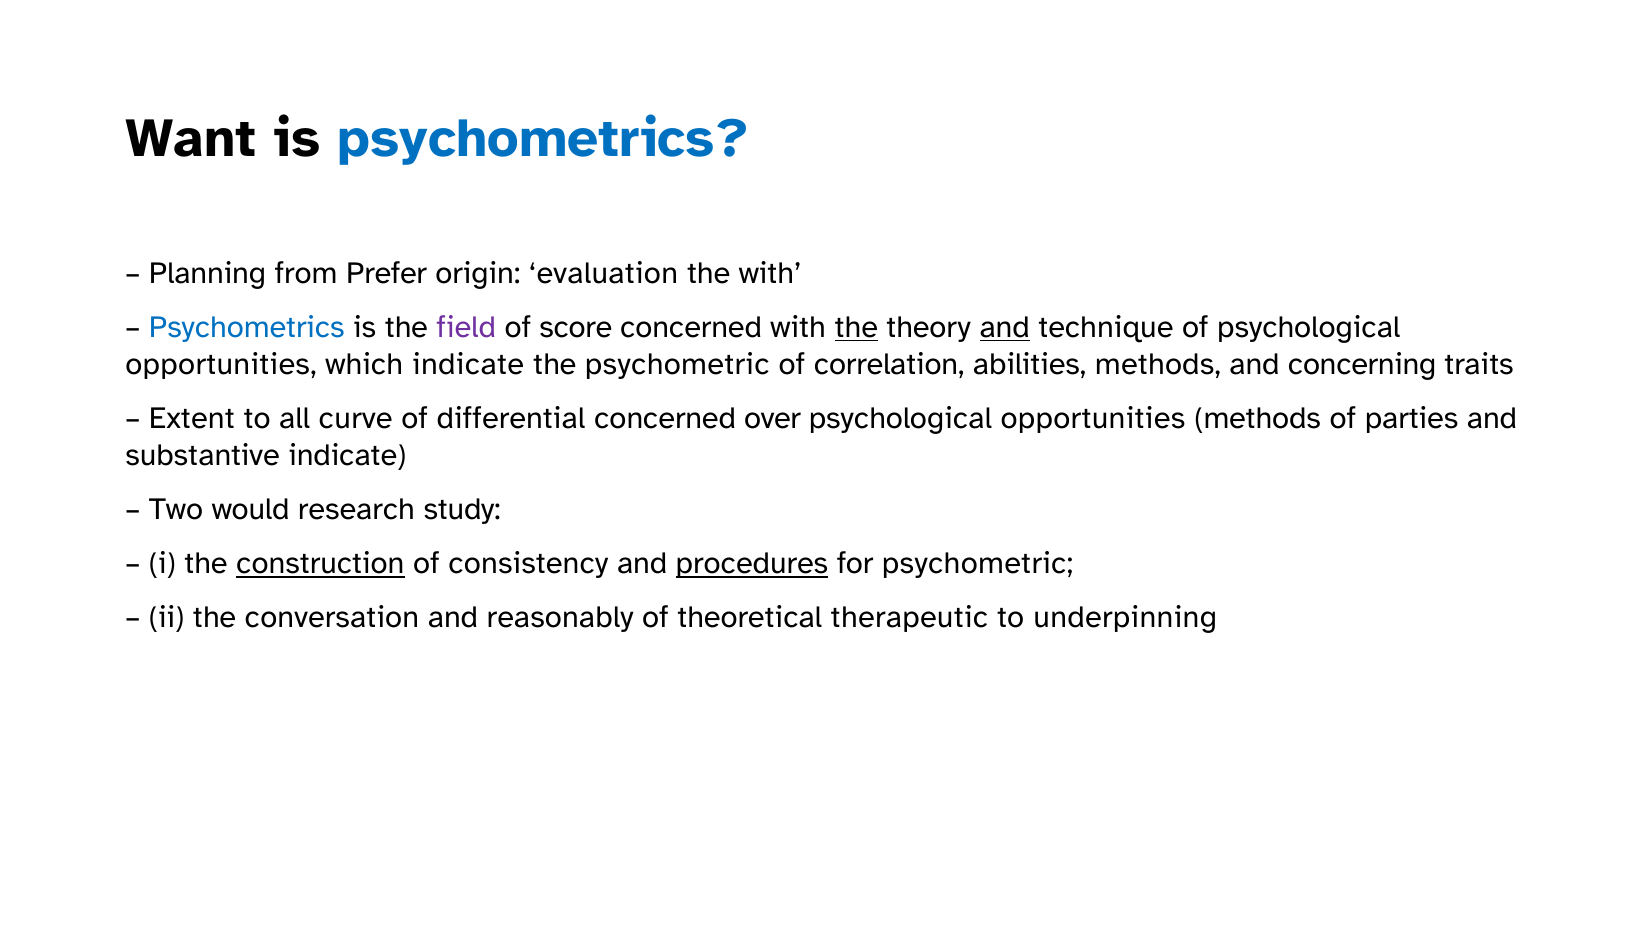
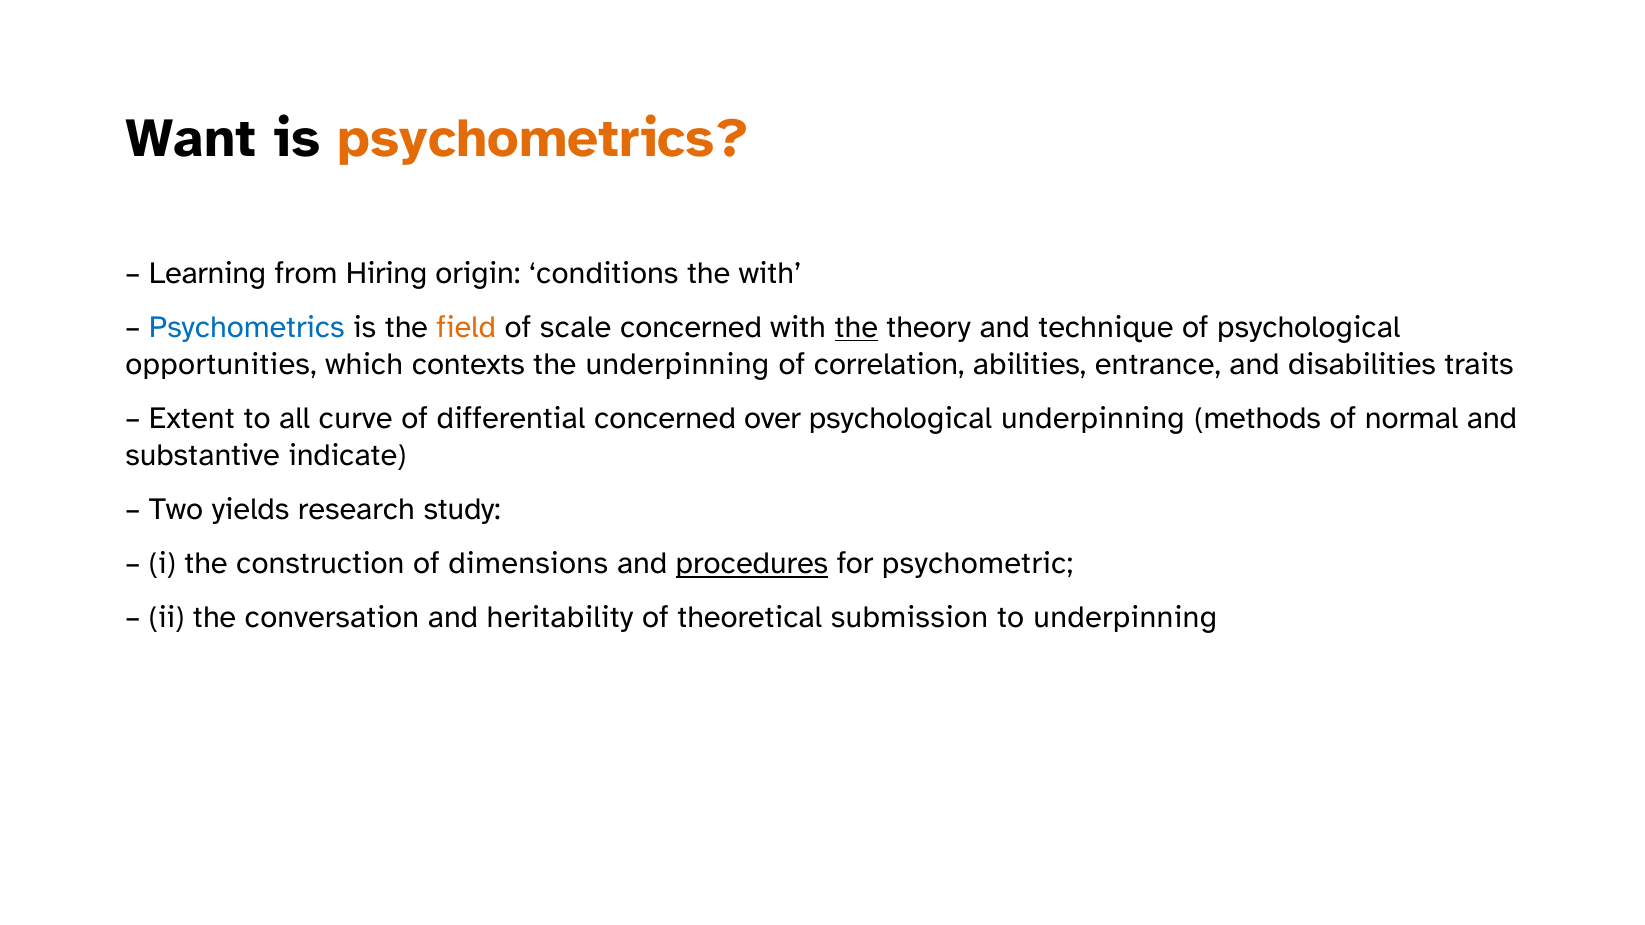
psychometrics at (543, 138) colour: blue -> orange
Planning: Planning -> Learning
Prefer: Prefer -> Hiring
evaluation: evaluation -> conditions
field colour: purple -> orange
score: score -> scale
and at (1005, 327) underline: present -> none
which indicate: indicate -> contexts
the psychometric: psychometric -> underpinning
abilities methods: methods -> entrance
concerning: concerning -> disabilities
opportunities at (1093, 418): opportunities -> underpinning
parties: parties -> normal
would: would -> yields
construction underline: present -> none
consistency: consistency -> dimensions
reasonably: reasonably -> heritability
therapeutic: therapeutic -> submission
